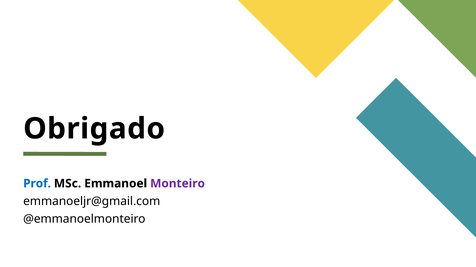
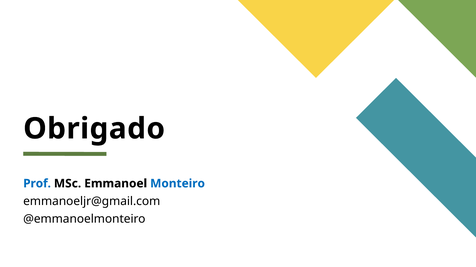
Monteiro colour: purple -> blue
